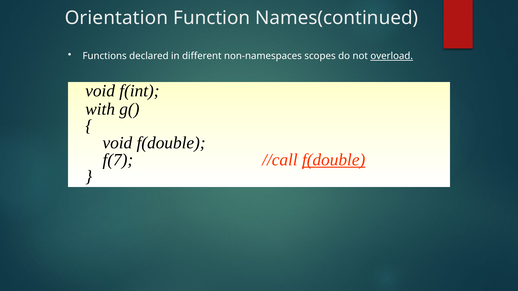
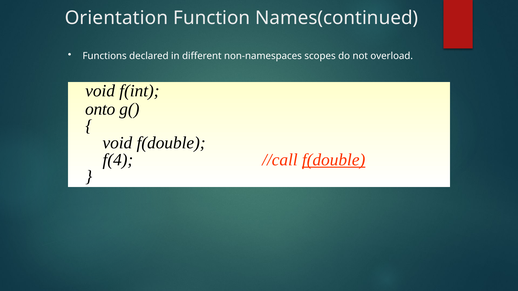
overload underline: present -> none
with: with -> onto
f(7: f(7 -> f(4
